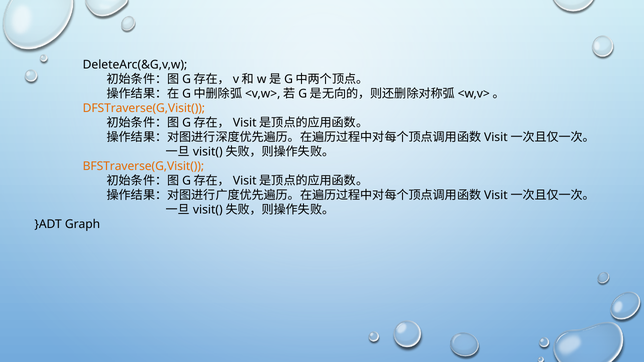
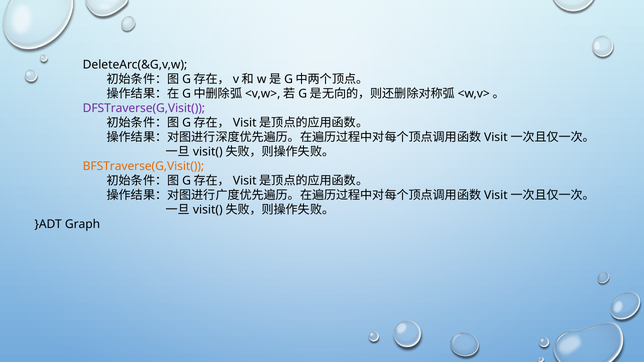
DFSTraverse(G,Visit( colour: orange -> purple
